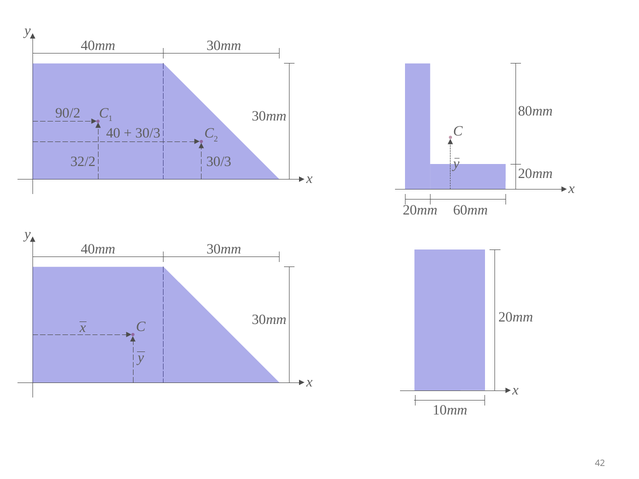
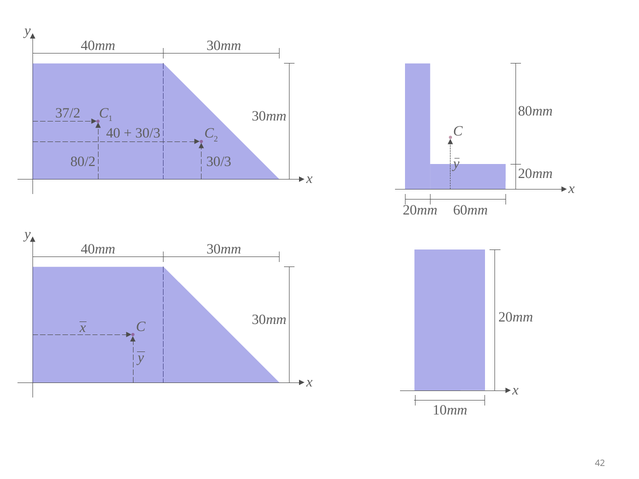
90/2: 90/2 -> 37/2
32/2: 32/2 -> 80/2
